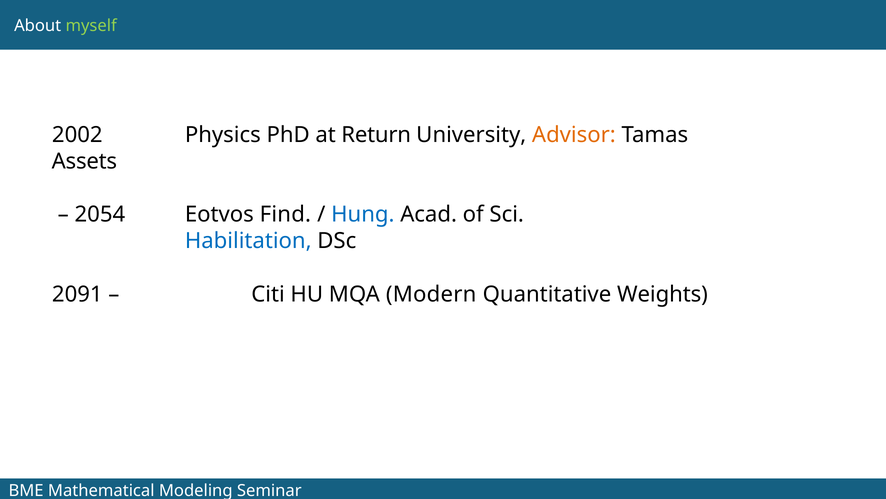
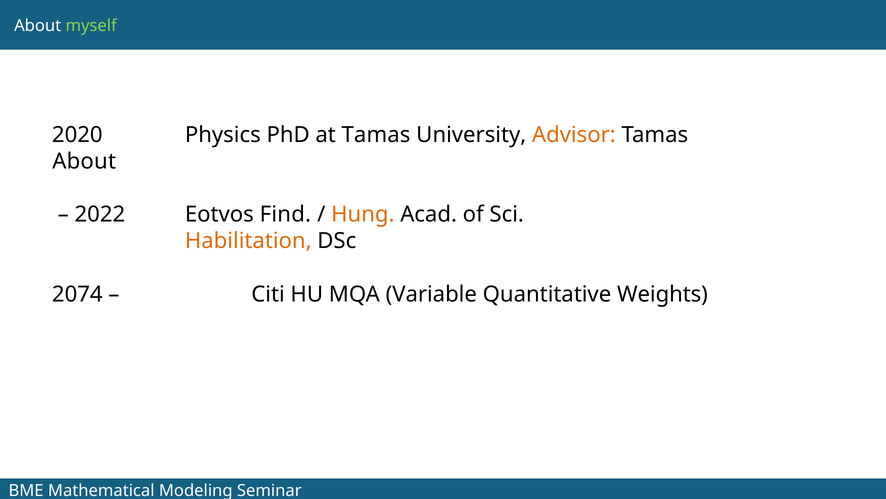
2002: 2002 -> 2020
at Return: Return -> Tamas
Assets at (84, 161): Assets -> About
2054: 2054 -> 2022
Hung colour: blue -> orange
Habilitation colour: blue -> orange
2091: 2091 -> 2074
Modern: Modern -> Variable
